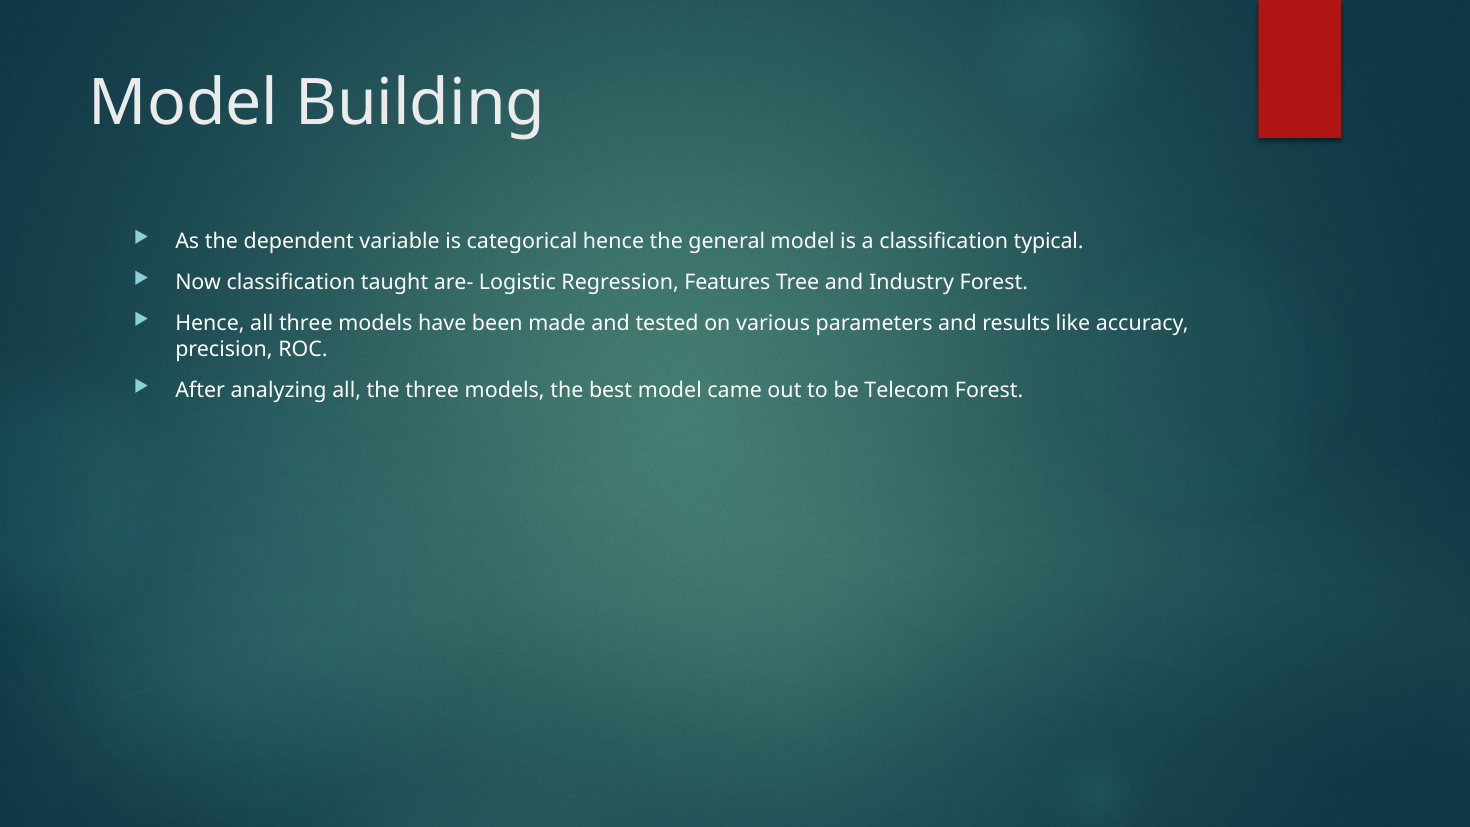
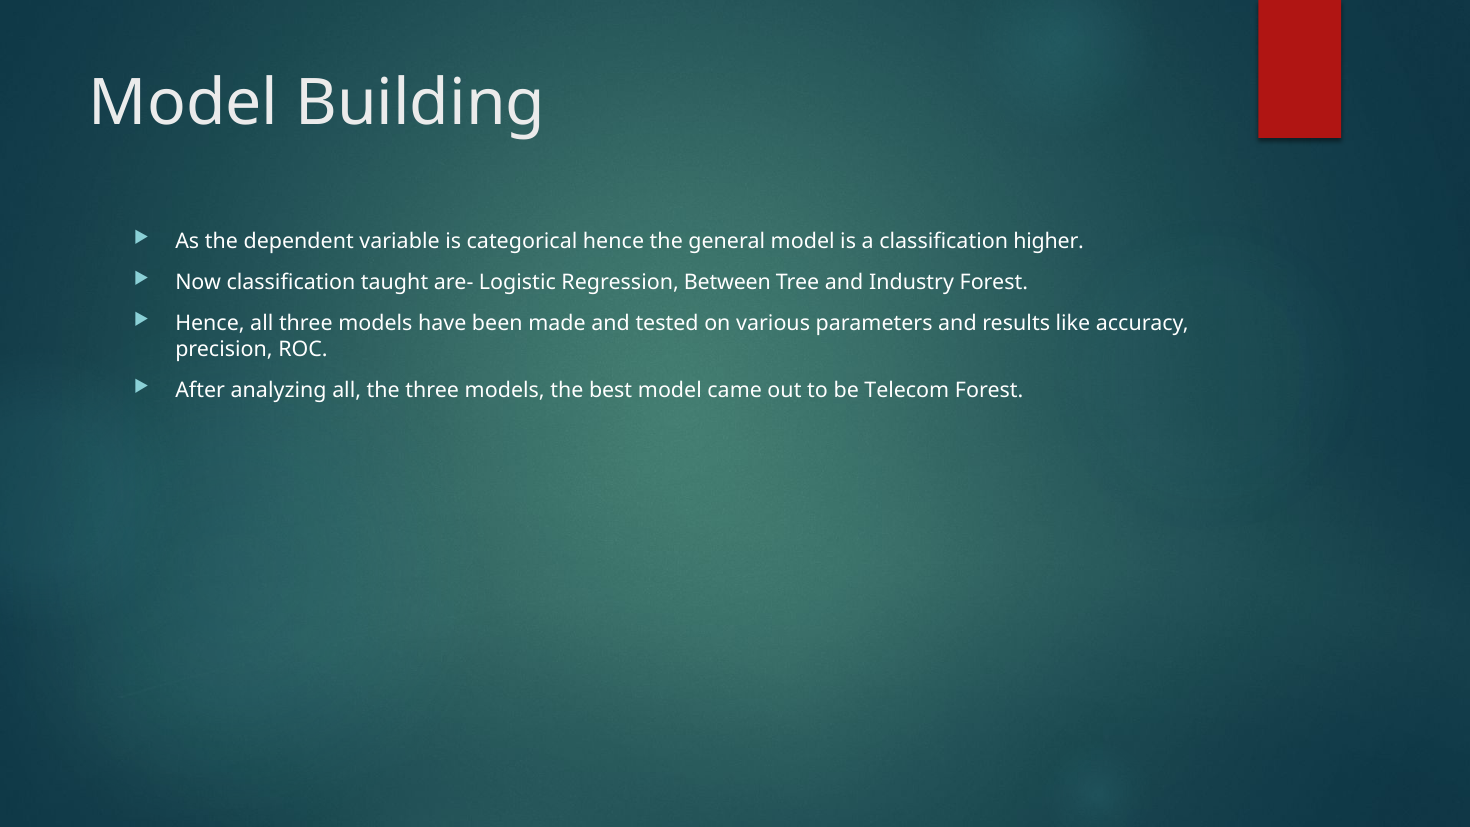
typical: typical -> higher
Features: Features -> Between
